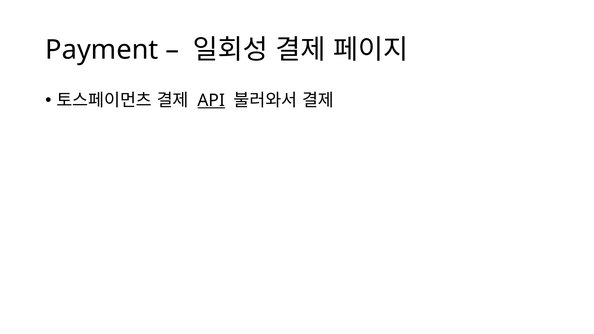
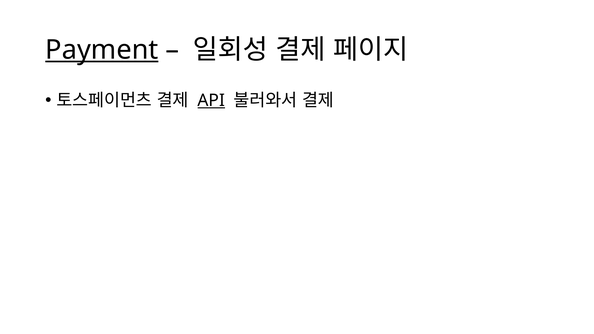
Payment underline: none -> present
